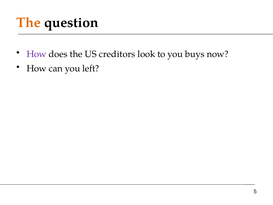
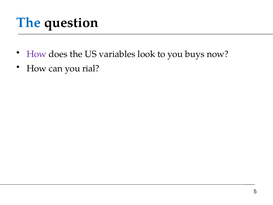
The at (29, 23) colour: orange -> blue
creditors: creditors -> variables
left: left -> rial
